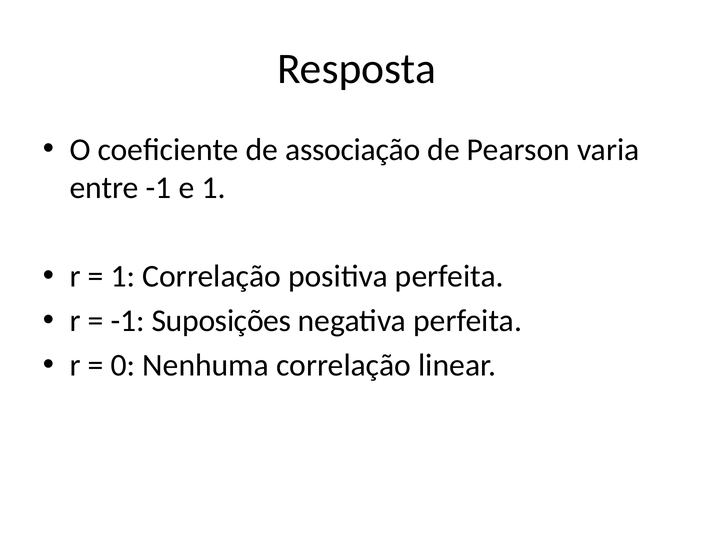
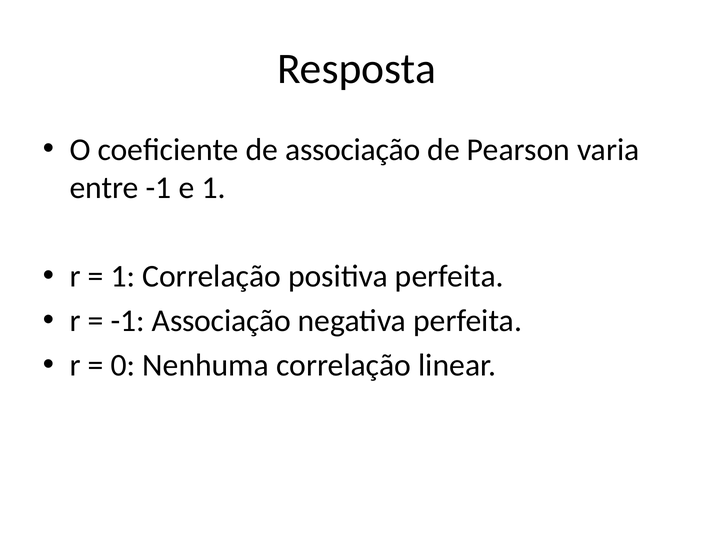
-1 Suposições: Suposições -> Associação
